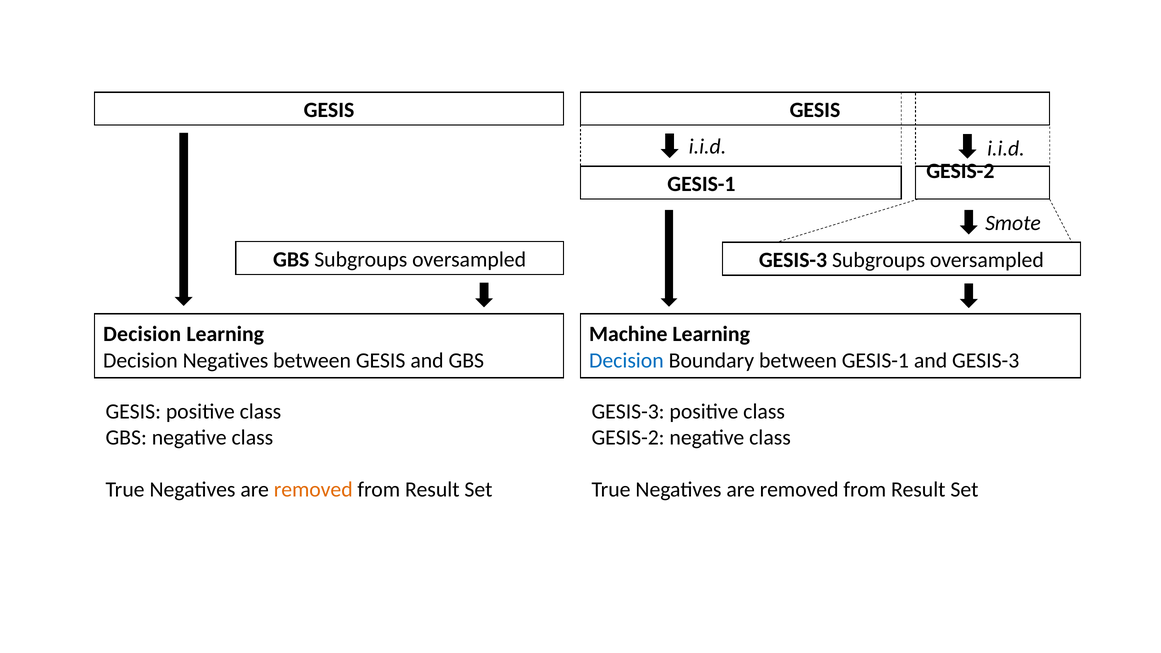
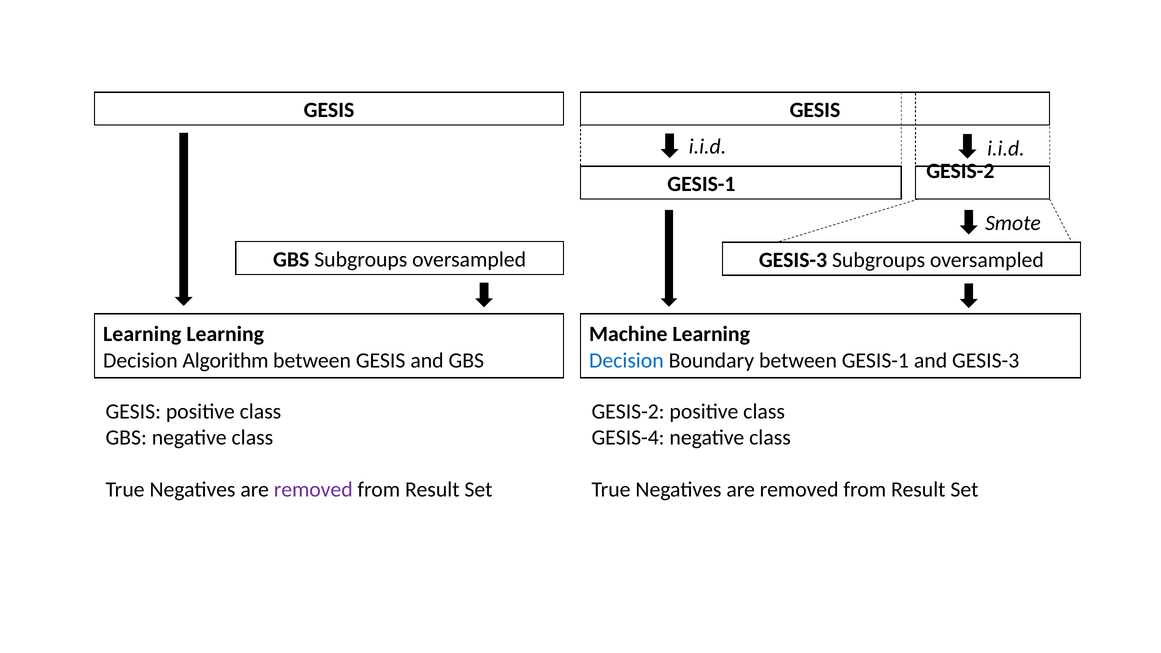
Decision at (142, 334): Decision -> Learning
Decision Negatives: Negatives -> Algorithm
GESIS-3 at (628, 411): GESIS-3 -> GESIS-2
GESIS-2 at (628, 438): GESIS-2 -> GESIS-4
removed at (313, 490) colour: orange -> purple
